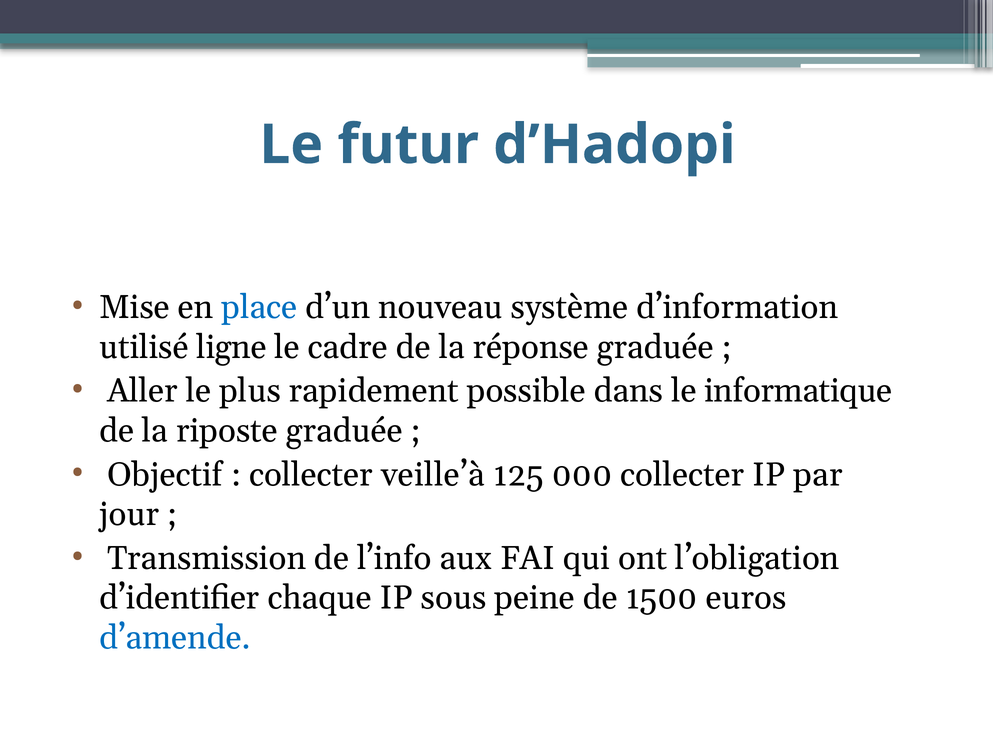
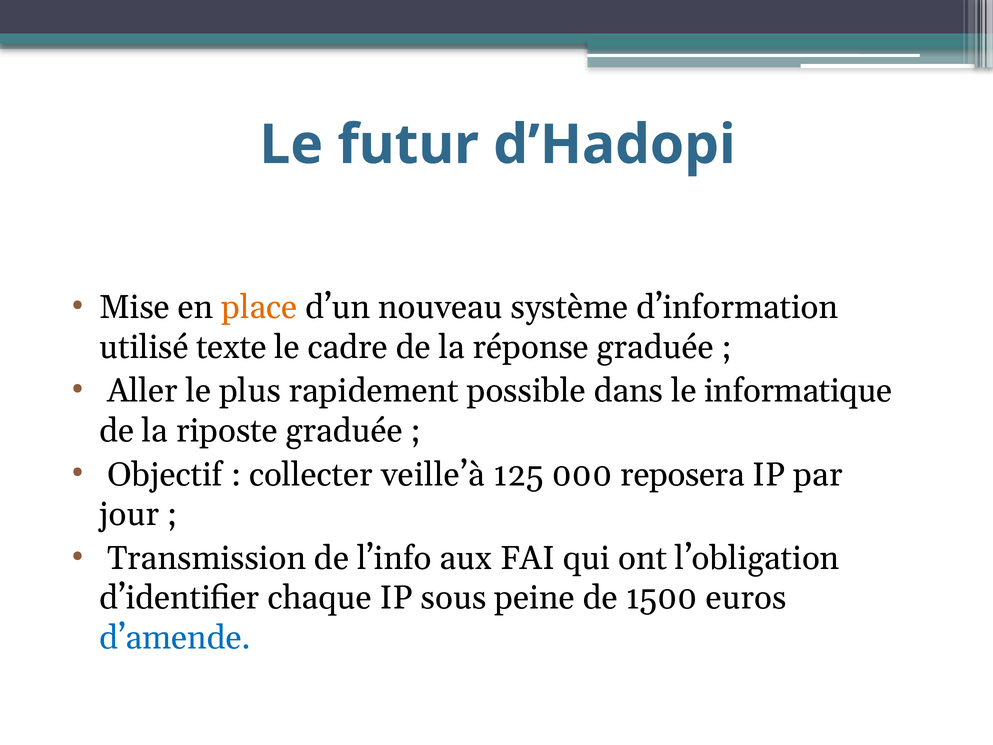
place colour: blue -> orange
ligne: ligne -> texte
000 collecter: collecter -> reposera
